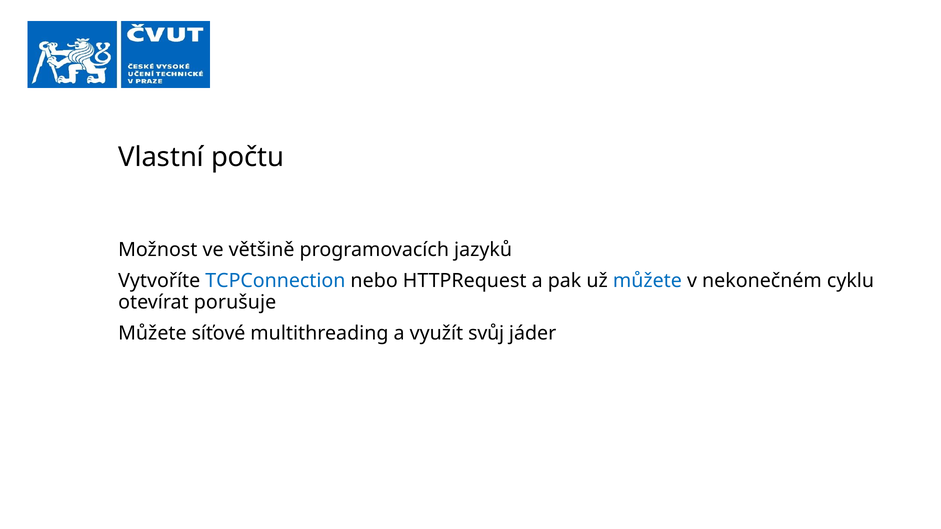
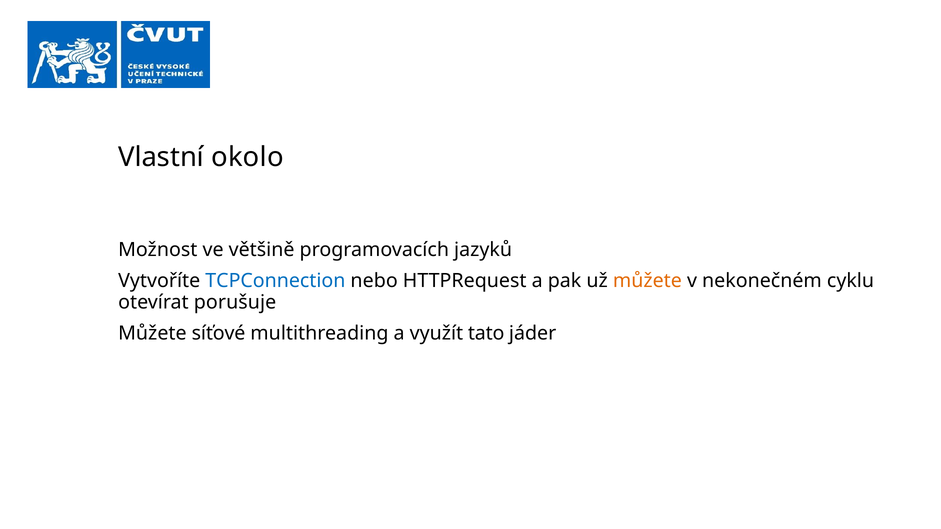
počtu: počtu -> okolo
můžete at (647, 281) colour: blue -> orange
svůj: svůj -> tato
